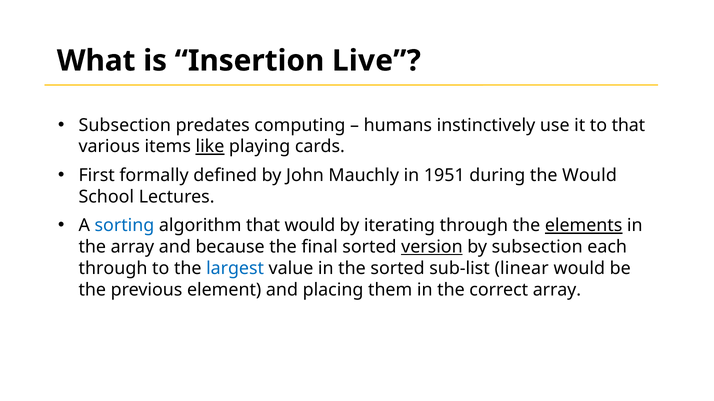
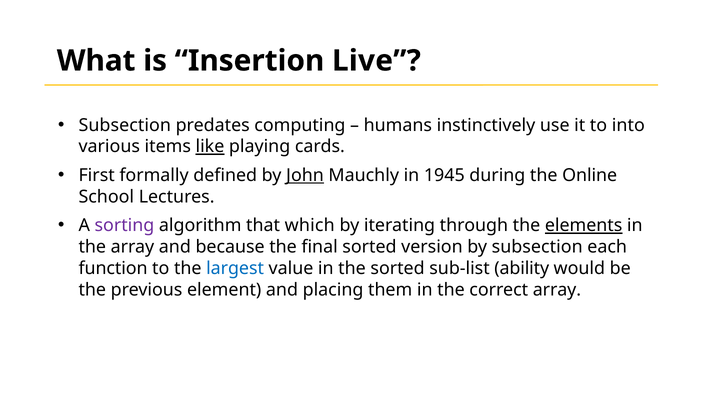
to that: that -> into
John underline: none -> present
1951: 1951 -> 1945
the Would: Would -> Online
sorting colour: blue -> purple
that would: would -> which
version underline: present -> none
through at (113, 269): through -> function
linear: linear -> ability
